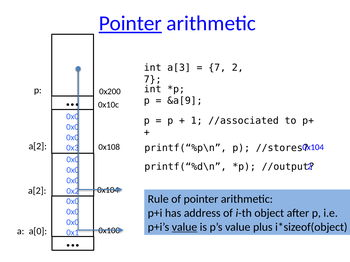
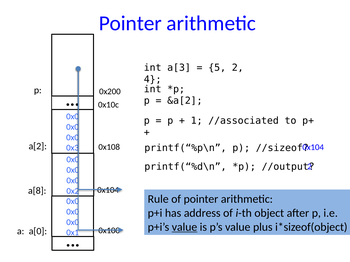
Pointer at (130, 23) underline: present -> none
7 at (217, 68): 7 -> 5
7 at (153, 80): 7 -> 4
&a[9: &a[9 -> &a[2
//stores: //stores -> //sizeof
a[2 at (37, 191): a[2 -> a[8
